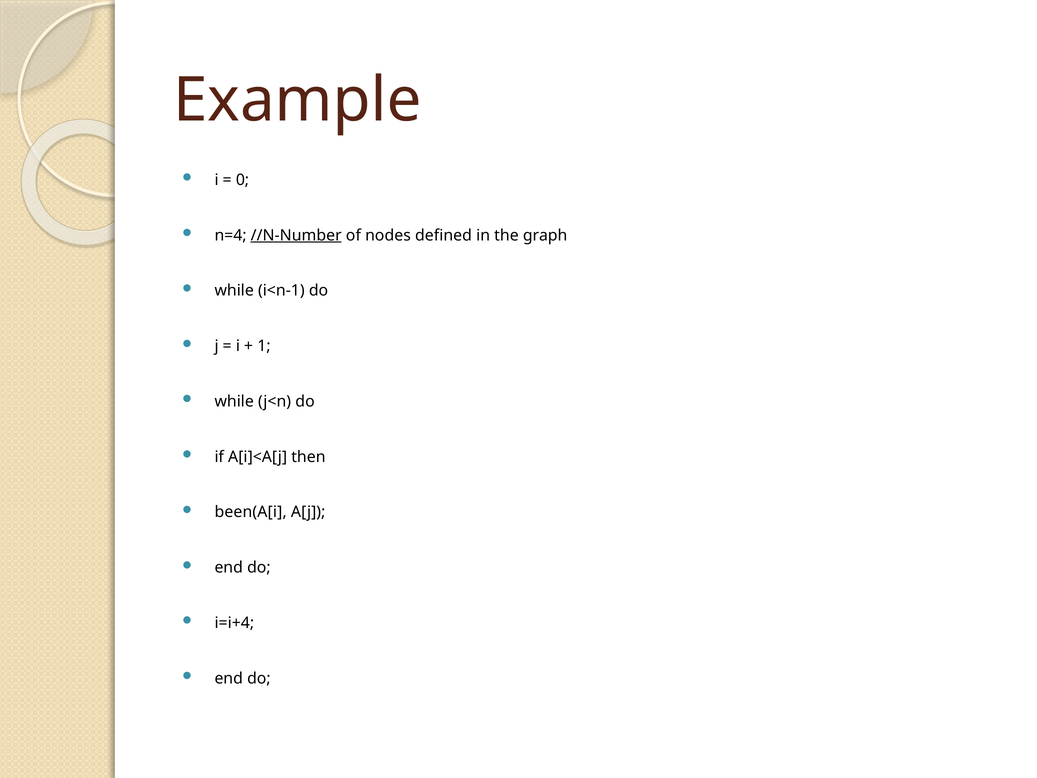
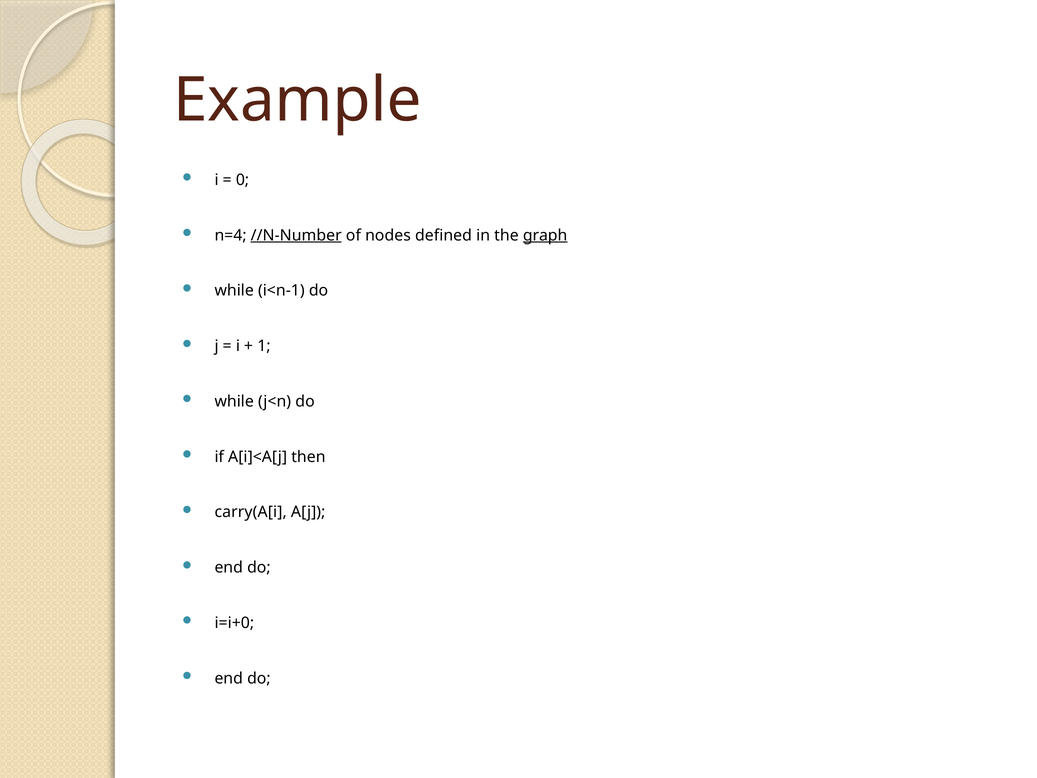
graph underline: none -> present
been(A[i: been(A[i -> carry(A[i
i=i+4: i=i+4 -> i=i+0
